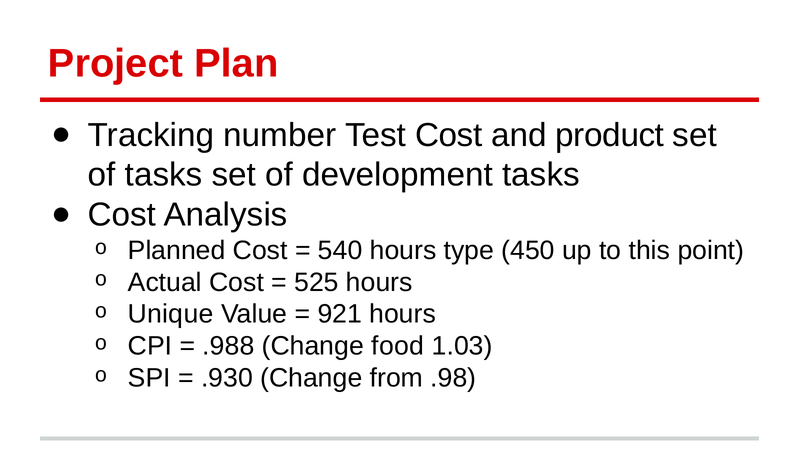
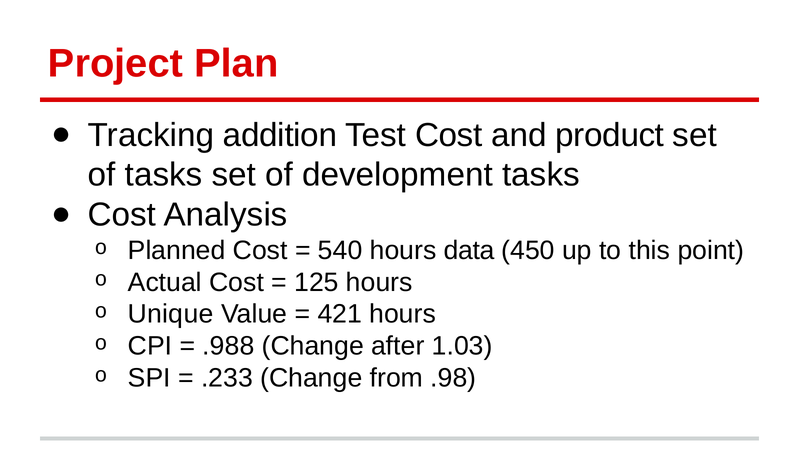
number: number -> addition
type: type -> data
525: 525 -> 125
921: 921 -> 421
food: food -> after
.930: .930 -> .233
